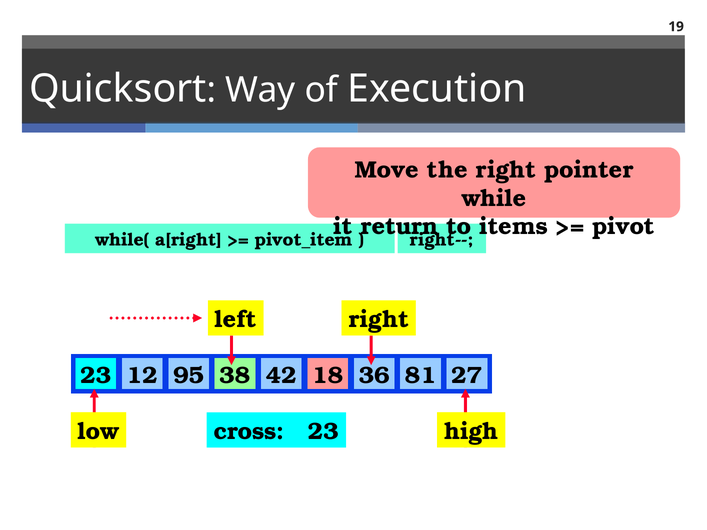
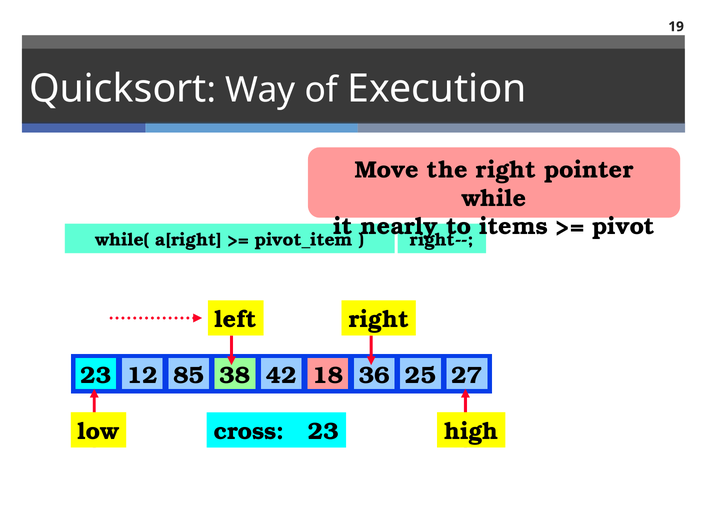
return: return -> nearly
95: 95 -> 85
81: 81 -> 25
